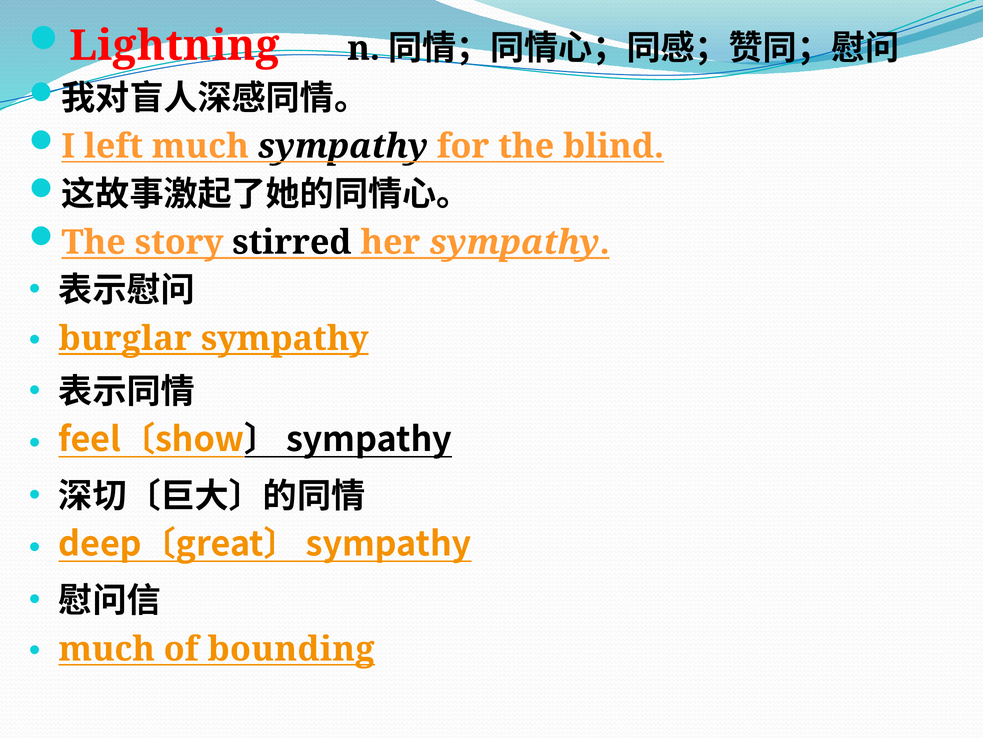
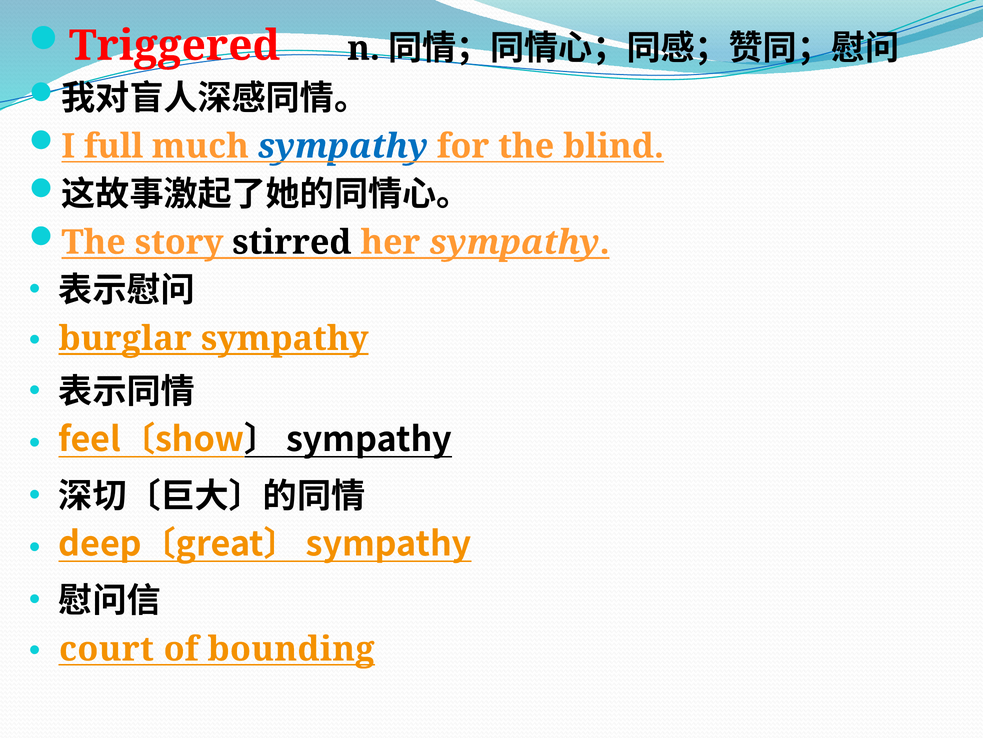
Lightning: Lightning -> Triggered
left: left -> full
sympathy at (343, 146) colour: black -> blue
much at (107, 649): much -> court
